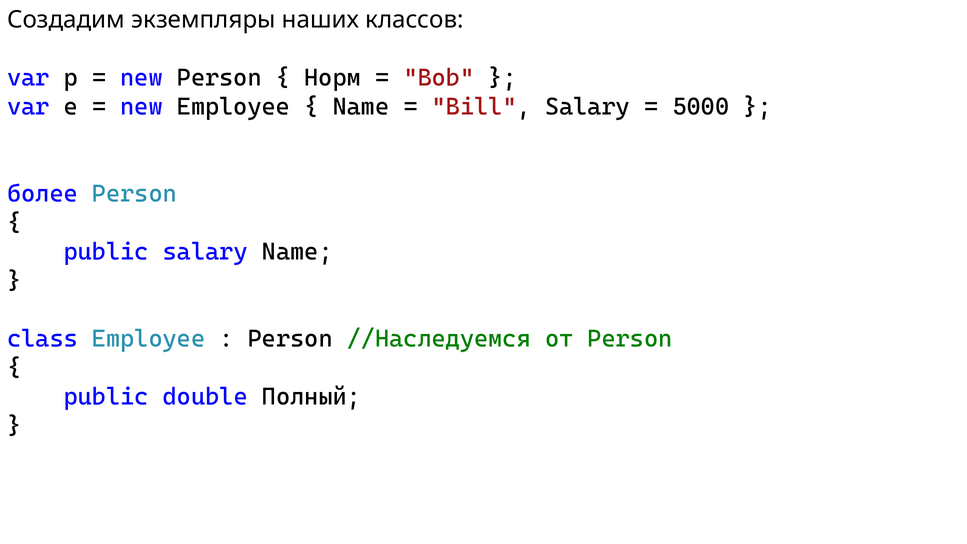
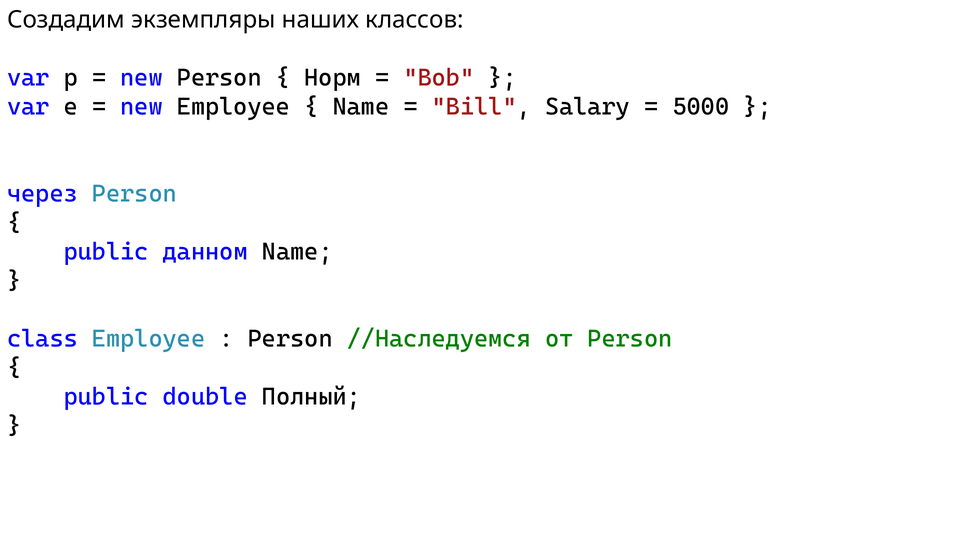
более: более -> через
public salary: salary -> данном
